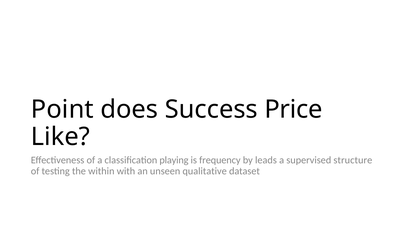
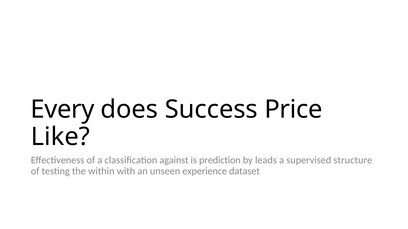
Point: Point -> Every
playing: playing -> against
frequency: frequency -> prediction
qualitative: qualitative -> experience
